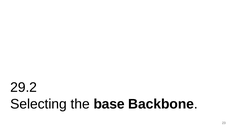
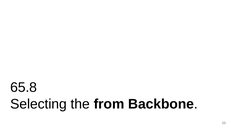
29.2: 29.2 -> 65.8
base: base -> from
